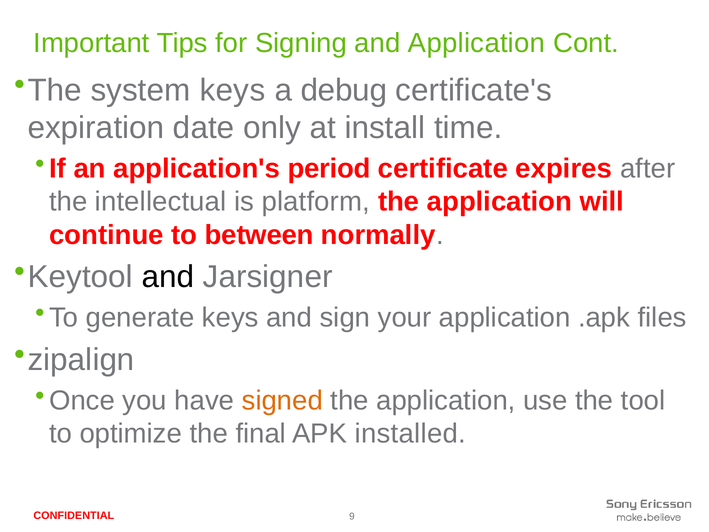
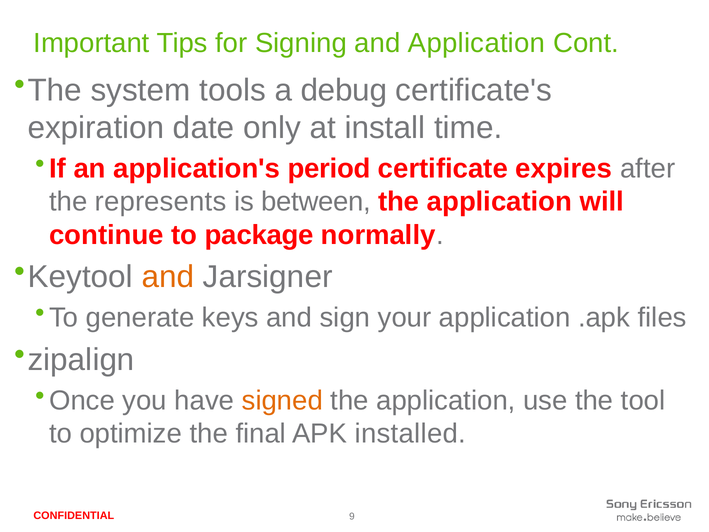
system keys: keys -> tools
intellectual: intellectual -> represents
platform: platform -> between
between: between -> package
and at (168, 277) colour: black -> orange
